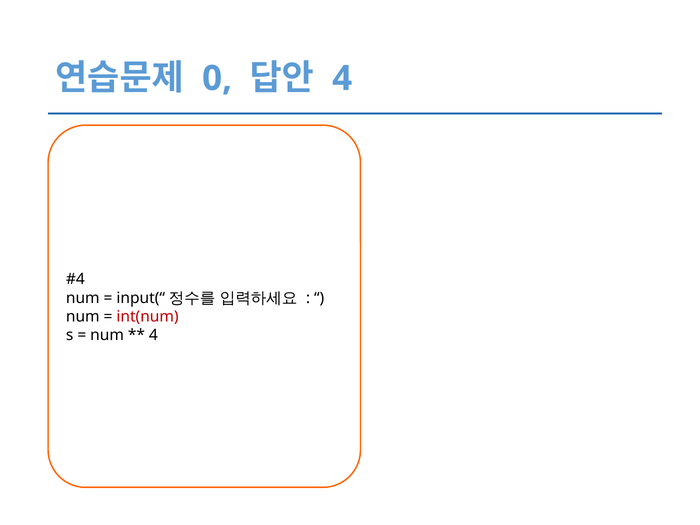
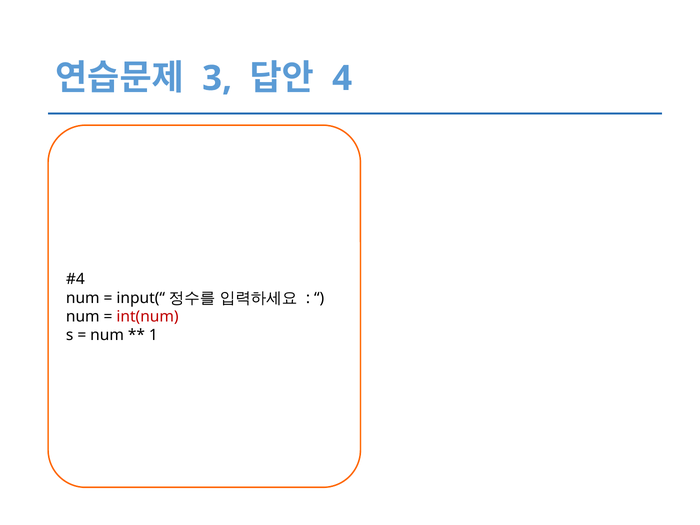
0: 0 -> 3
4 at (153, 335): 4 -> 1
